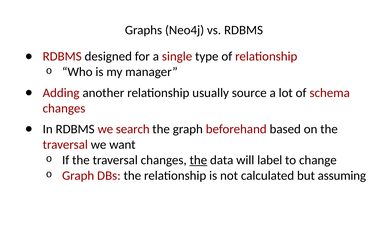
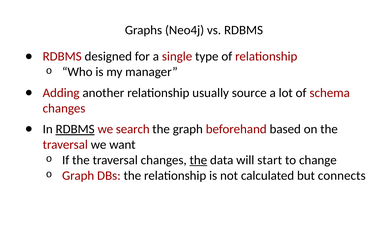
RDBMS at (75, 129) underline: none -> present
label: label -> start
assuming: assuming -> connects
